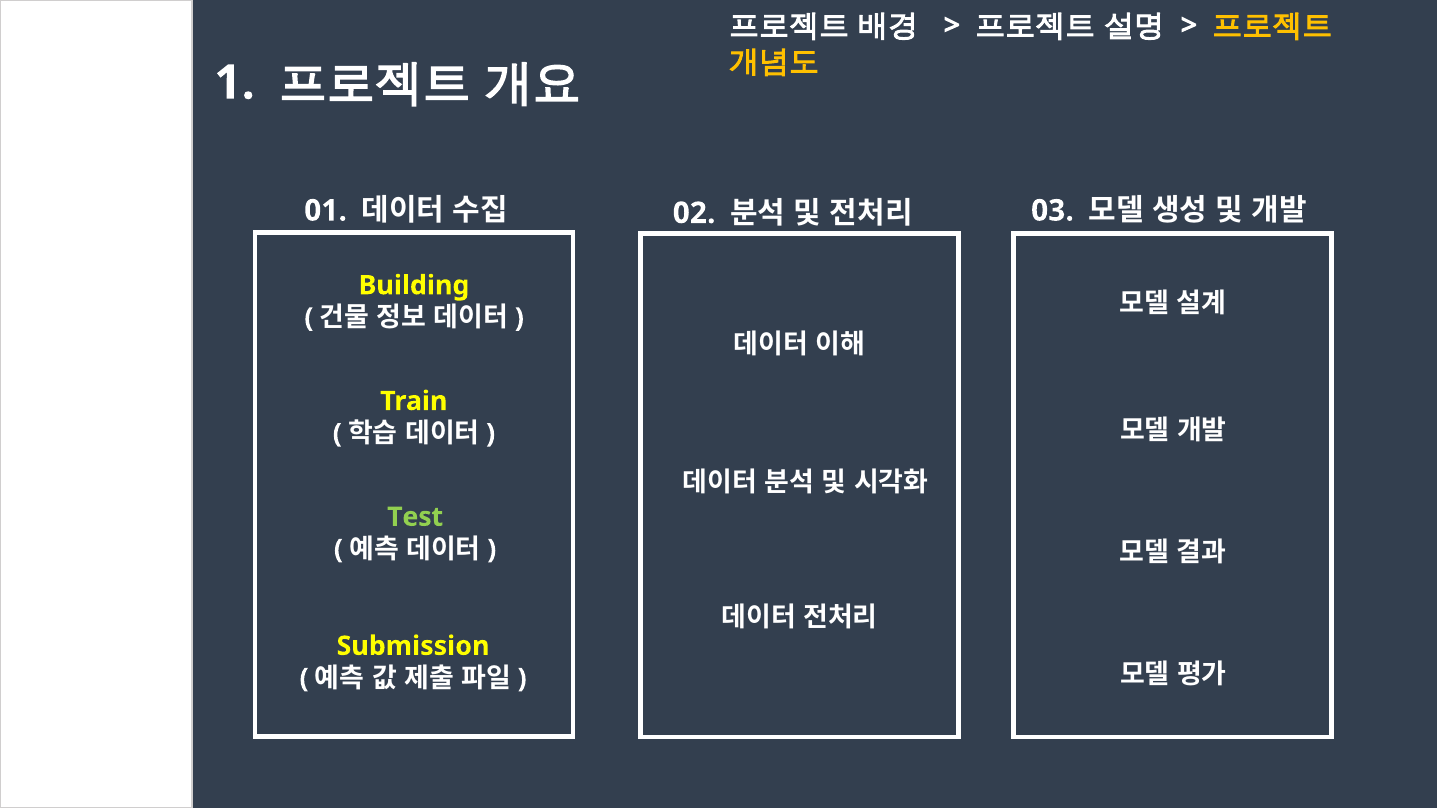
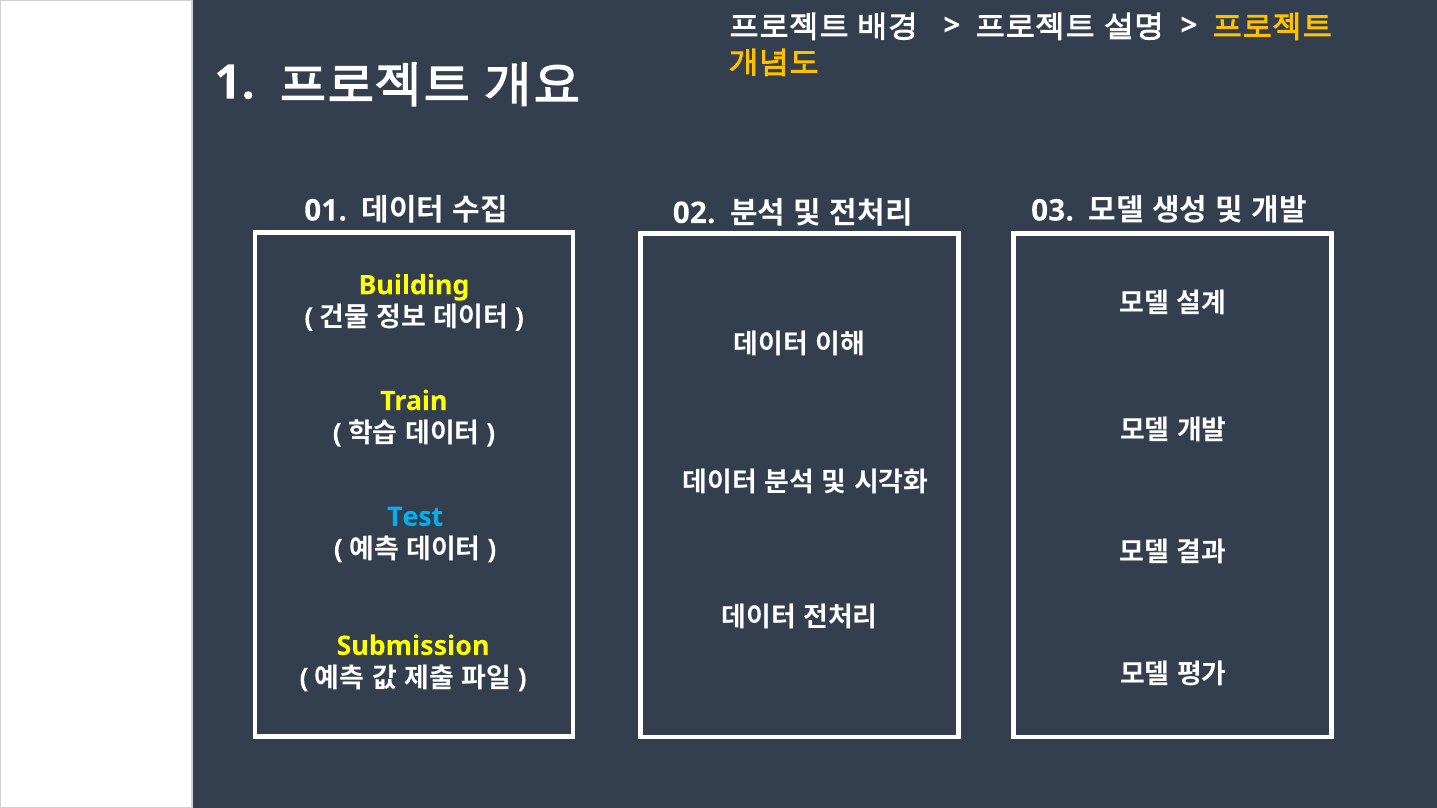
Test colour: light green -> light blue
